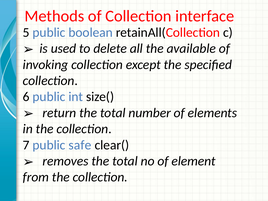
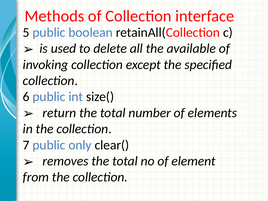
safe: safe -> only
